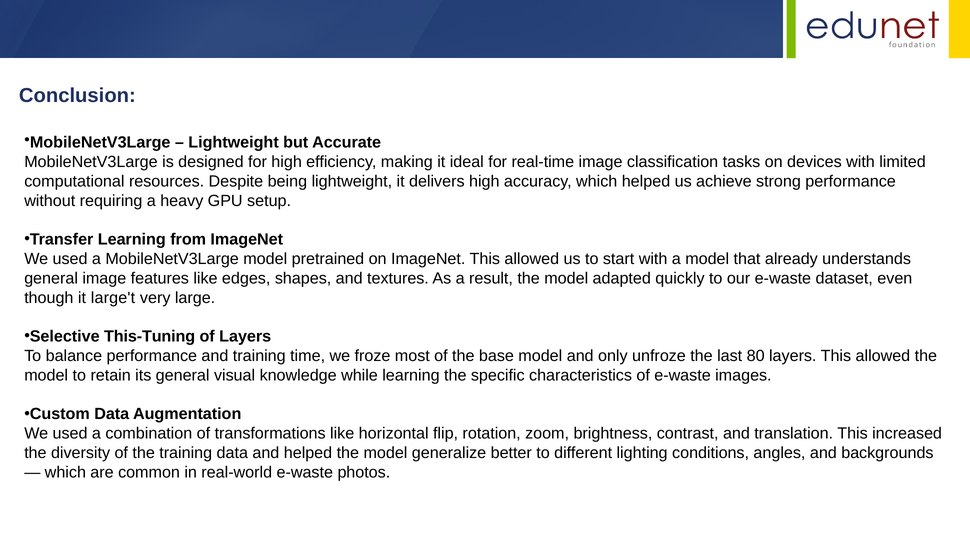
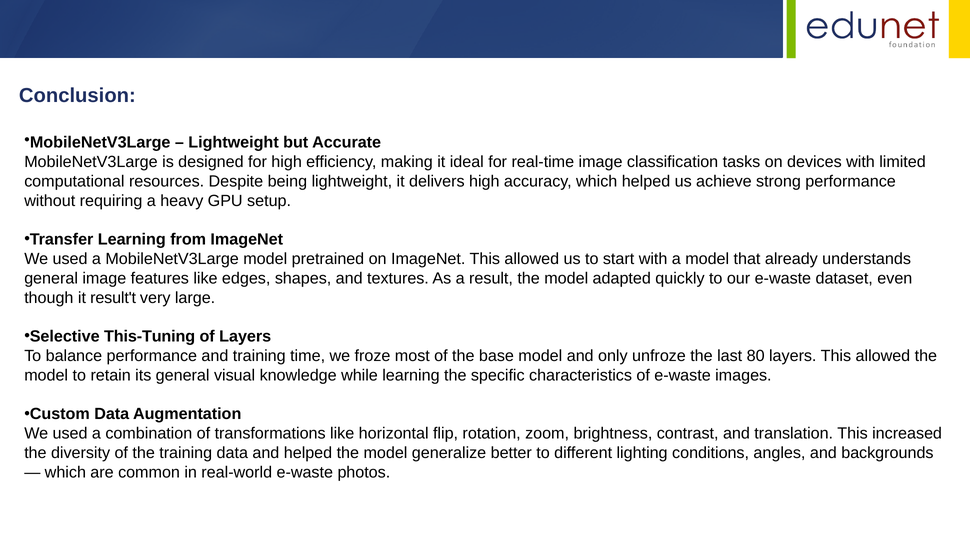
large't: large't -> result't
